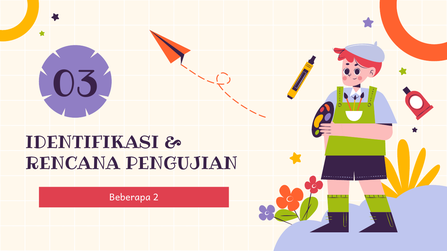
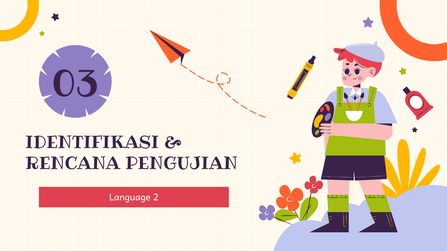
Beberapa: Beberapa -> Language
